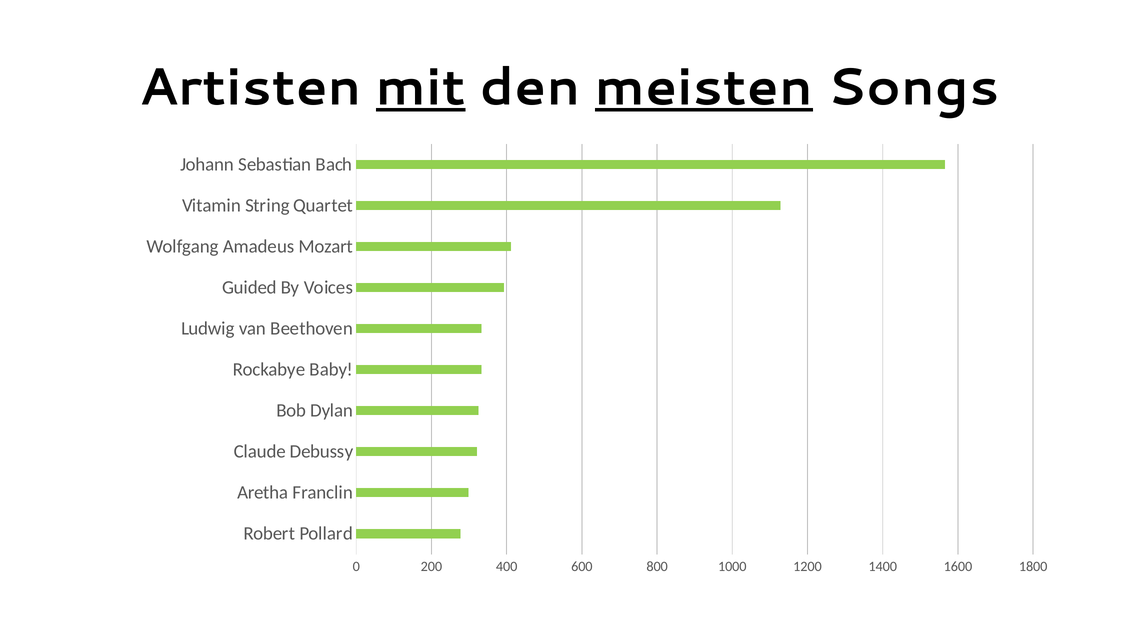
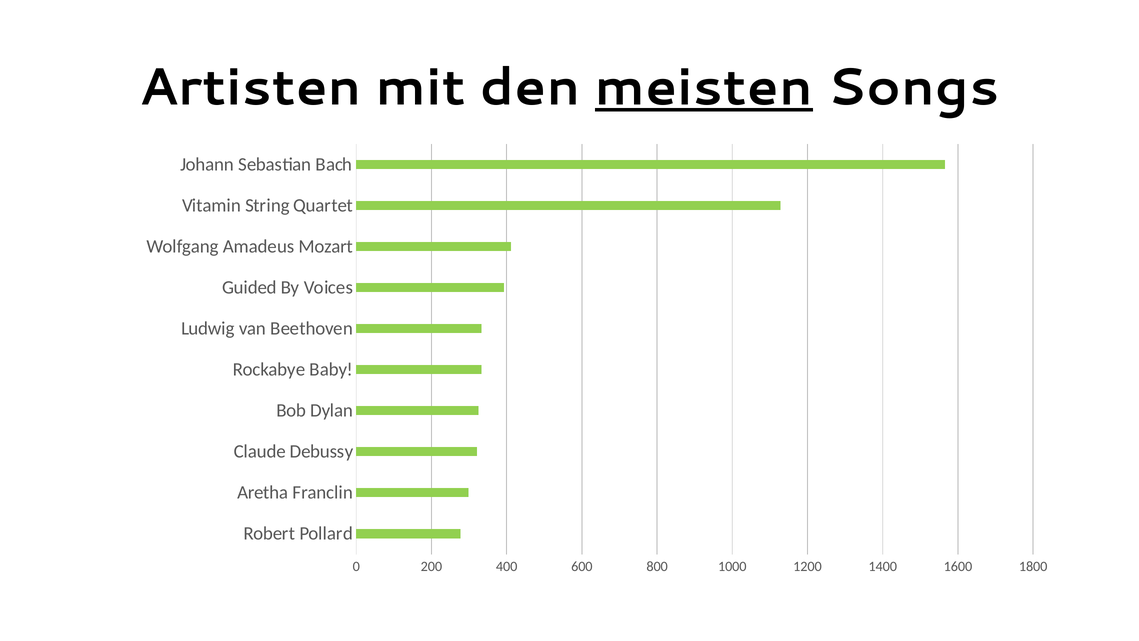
mit underline: present -> none
